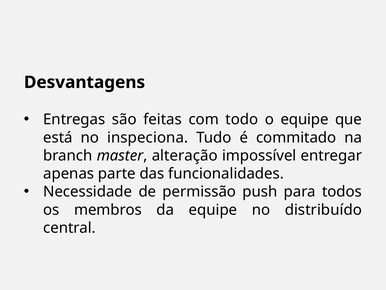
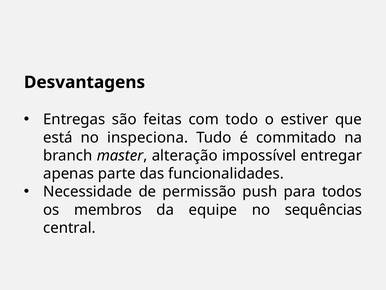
o equipe: equipe -> estiver
distribuído: distribuído -> sequências
